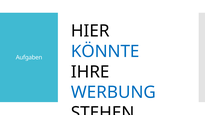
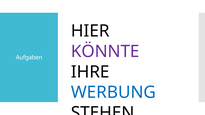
KÖNNTE colour: blue -> purple
